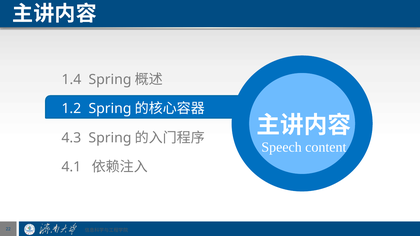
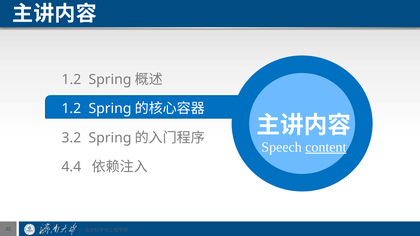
1.4 at (71, 80): 1.4 -> 1.2
4.3: 4.3 -> 3.2
content underline: none -> present
4.1: 4.1 -> 4.4
